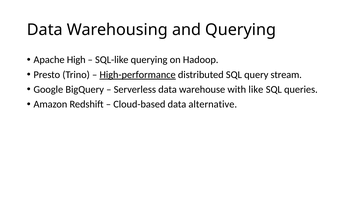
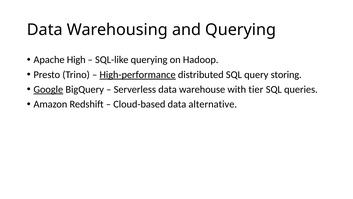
stream: stream -> storing
Google underline: none -> present
like: like -> tier
